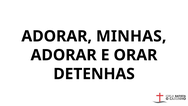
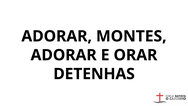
MINHAS: MINHAS -> MONTES
